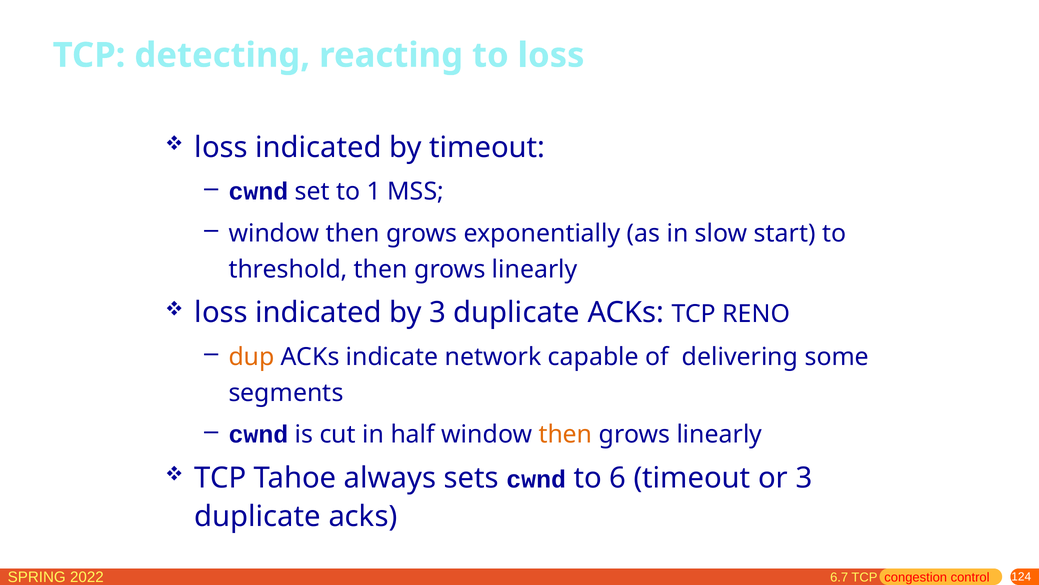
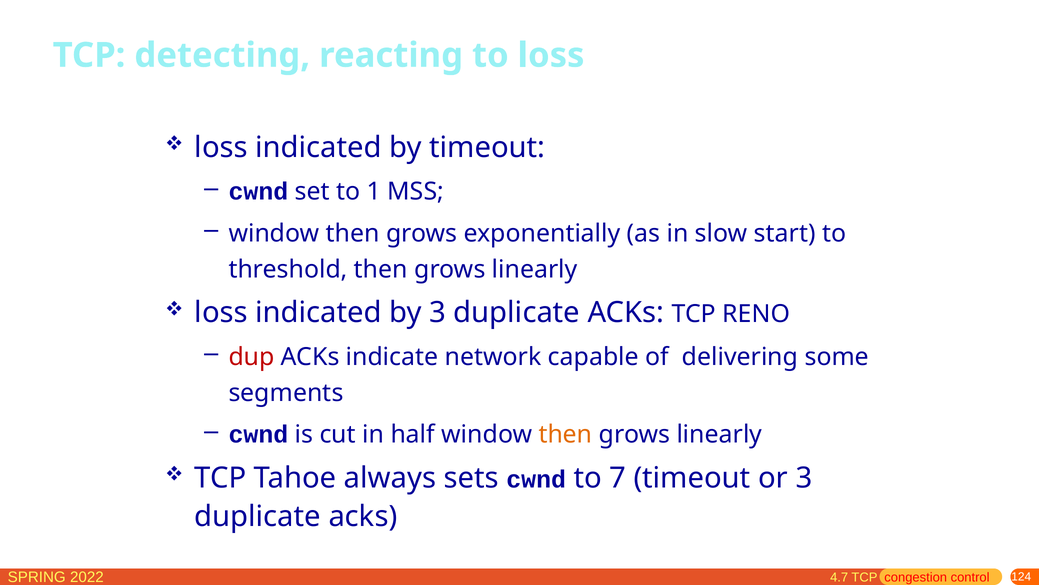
dup colour: orange -> red
6: 6 -> 7
6.7: 6.7 -> 4.7
